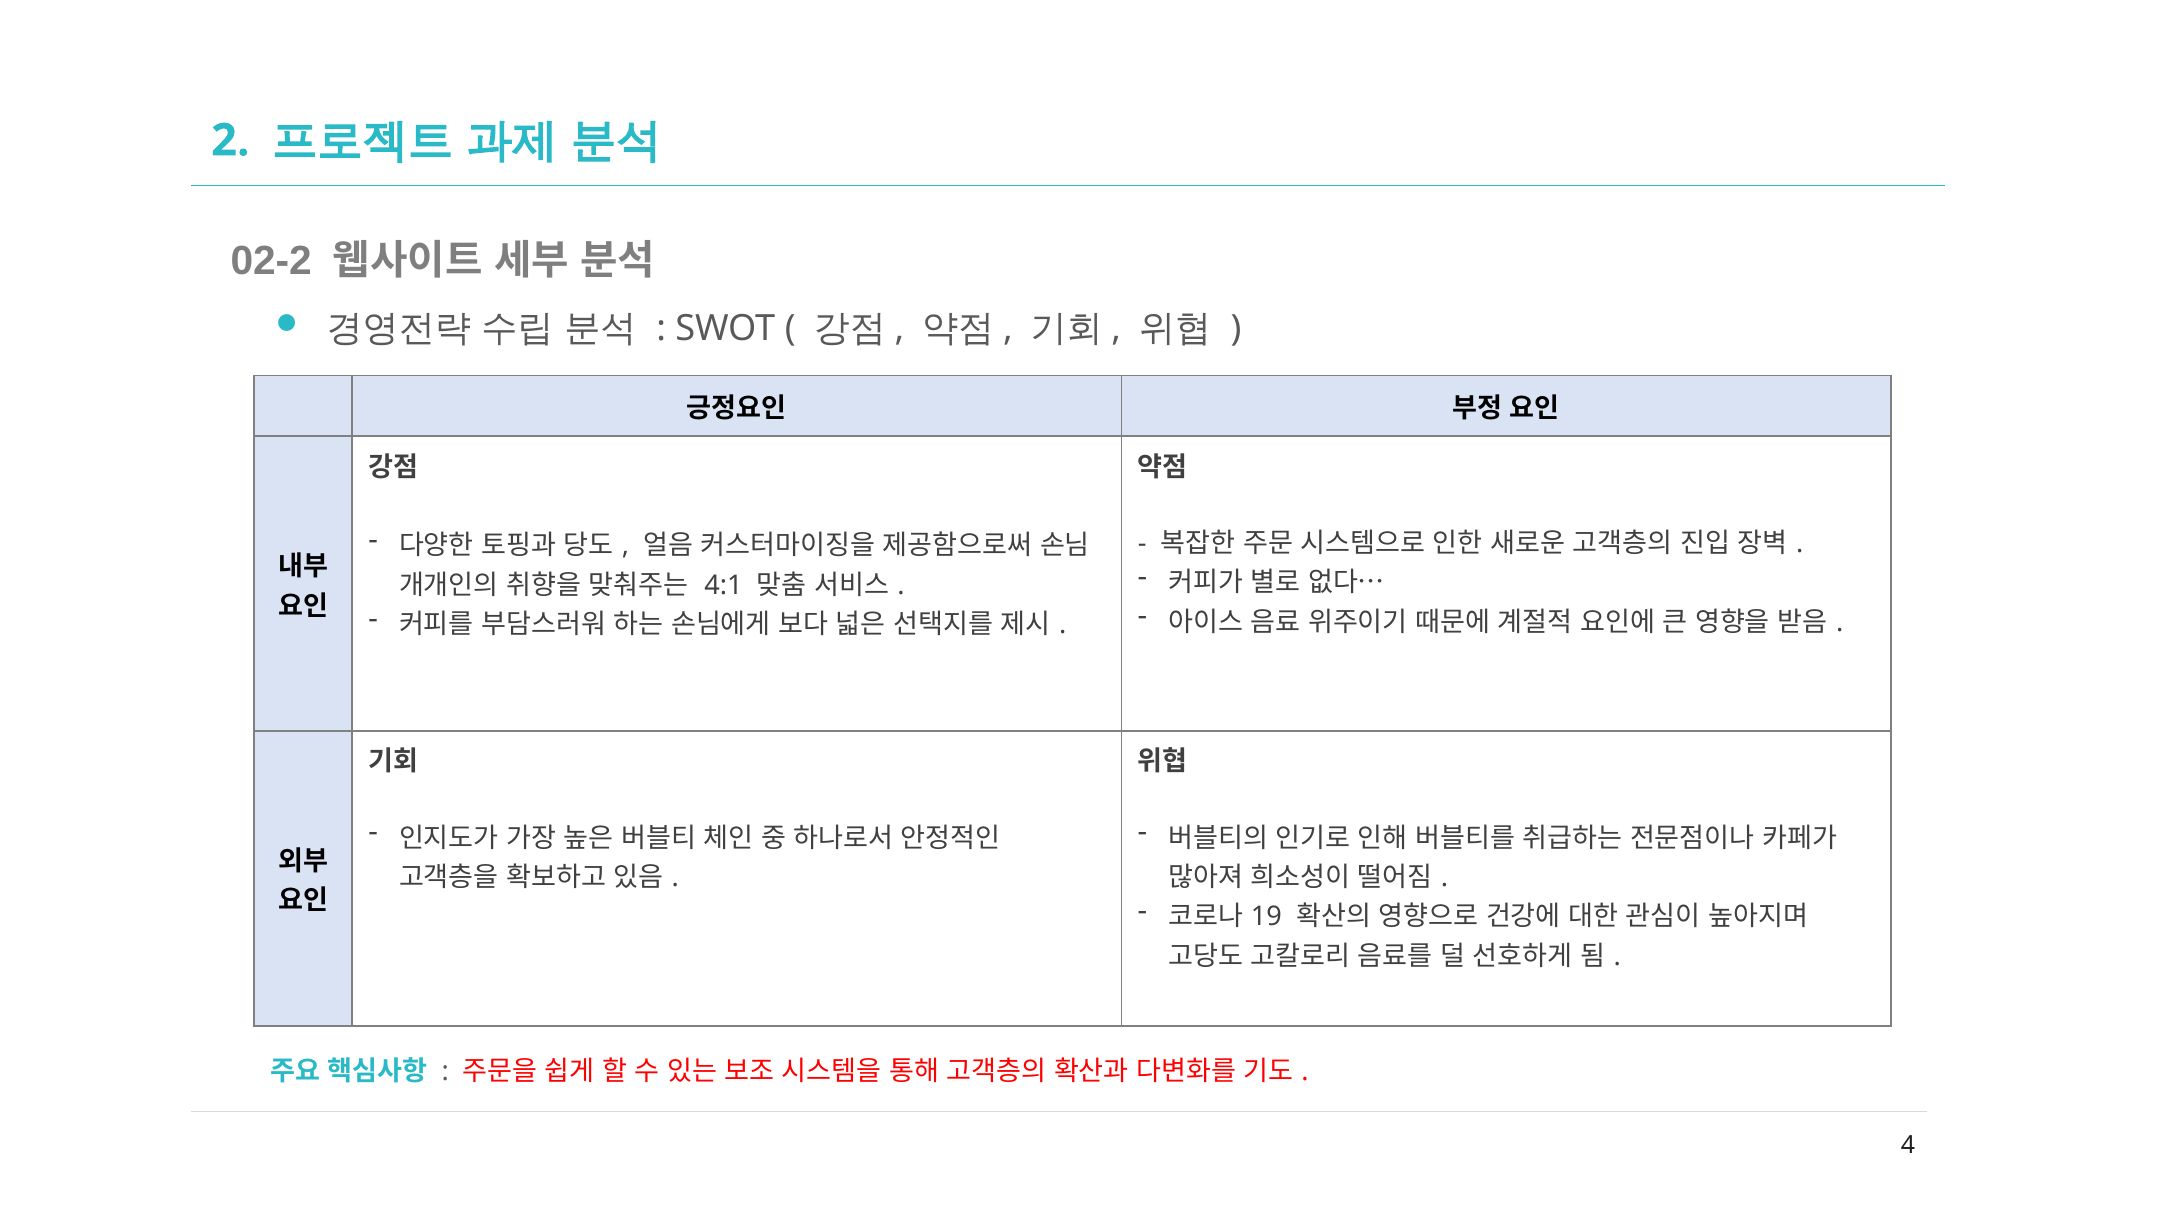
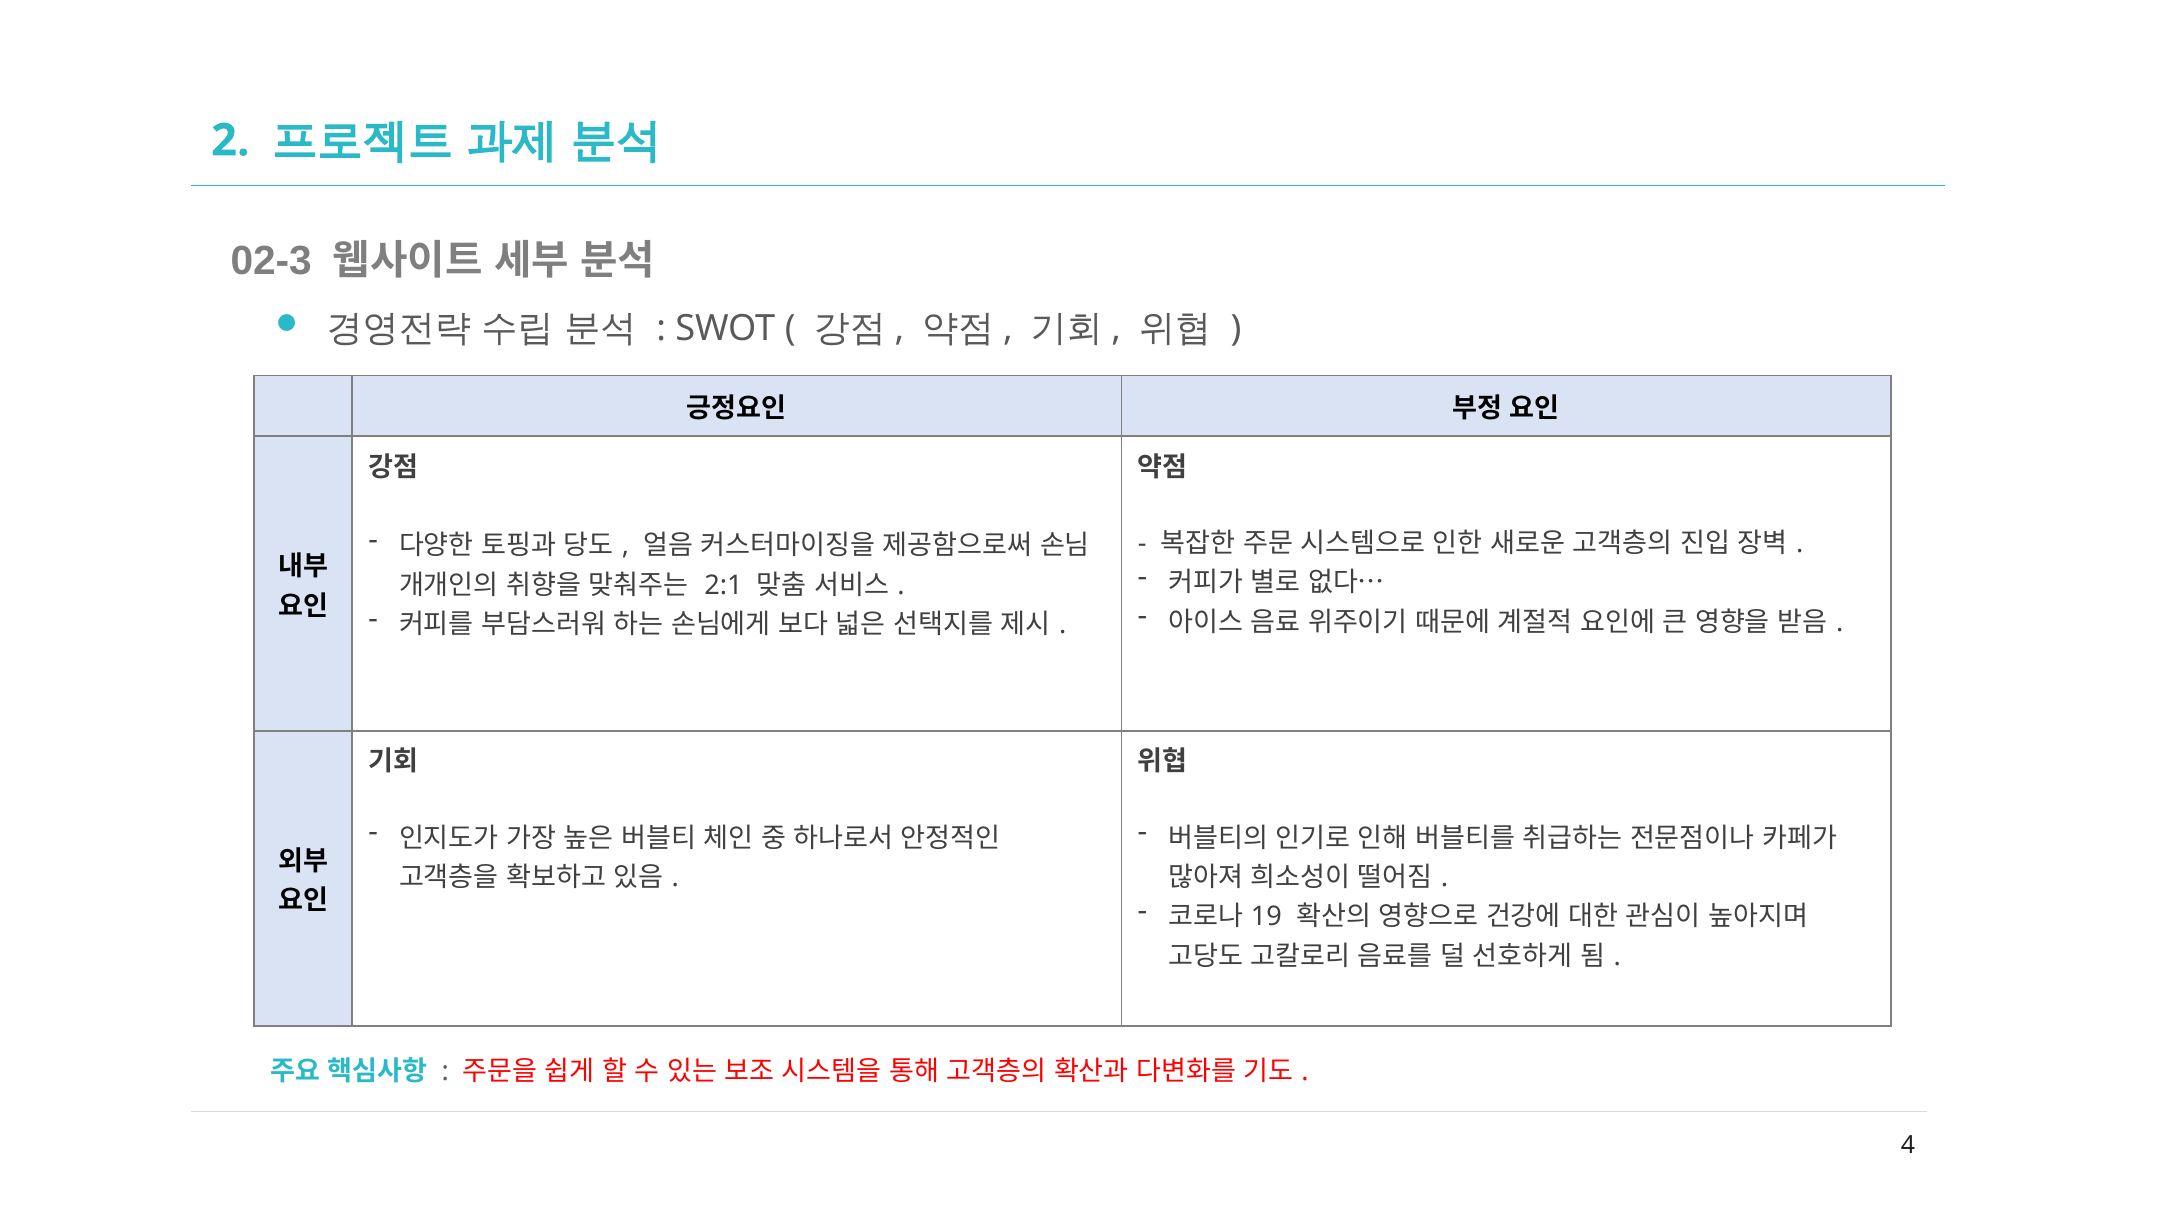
02-2: 02-2 -> 02-3
4:1: 4:1 -> 2:1
